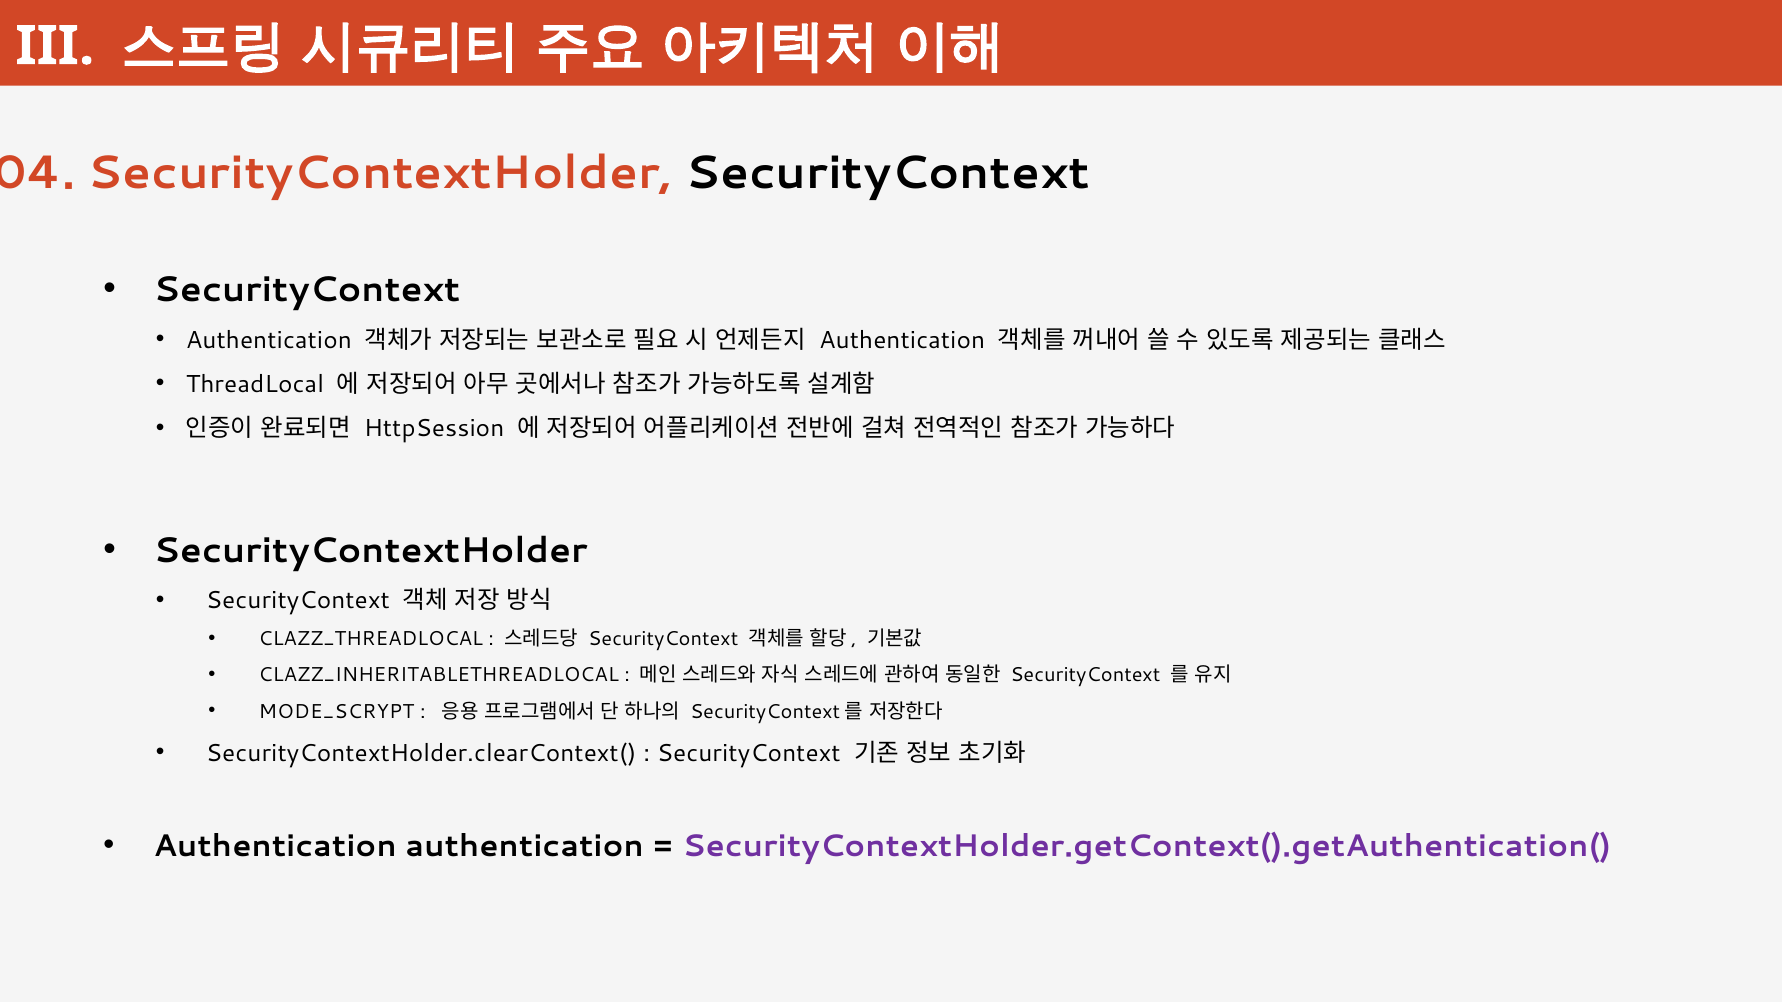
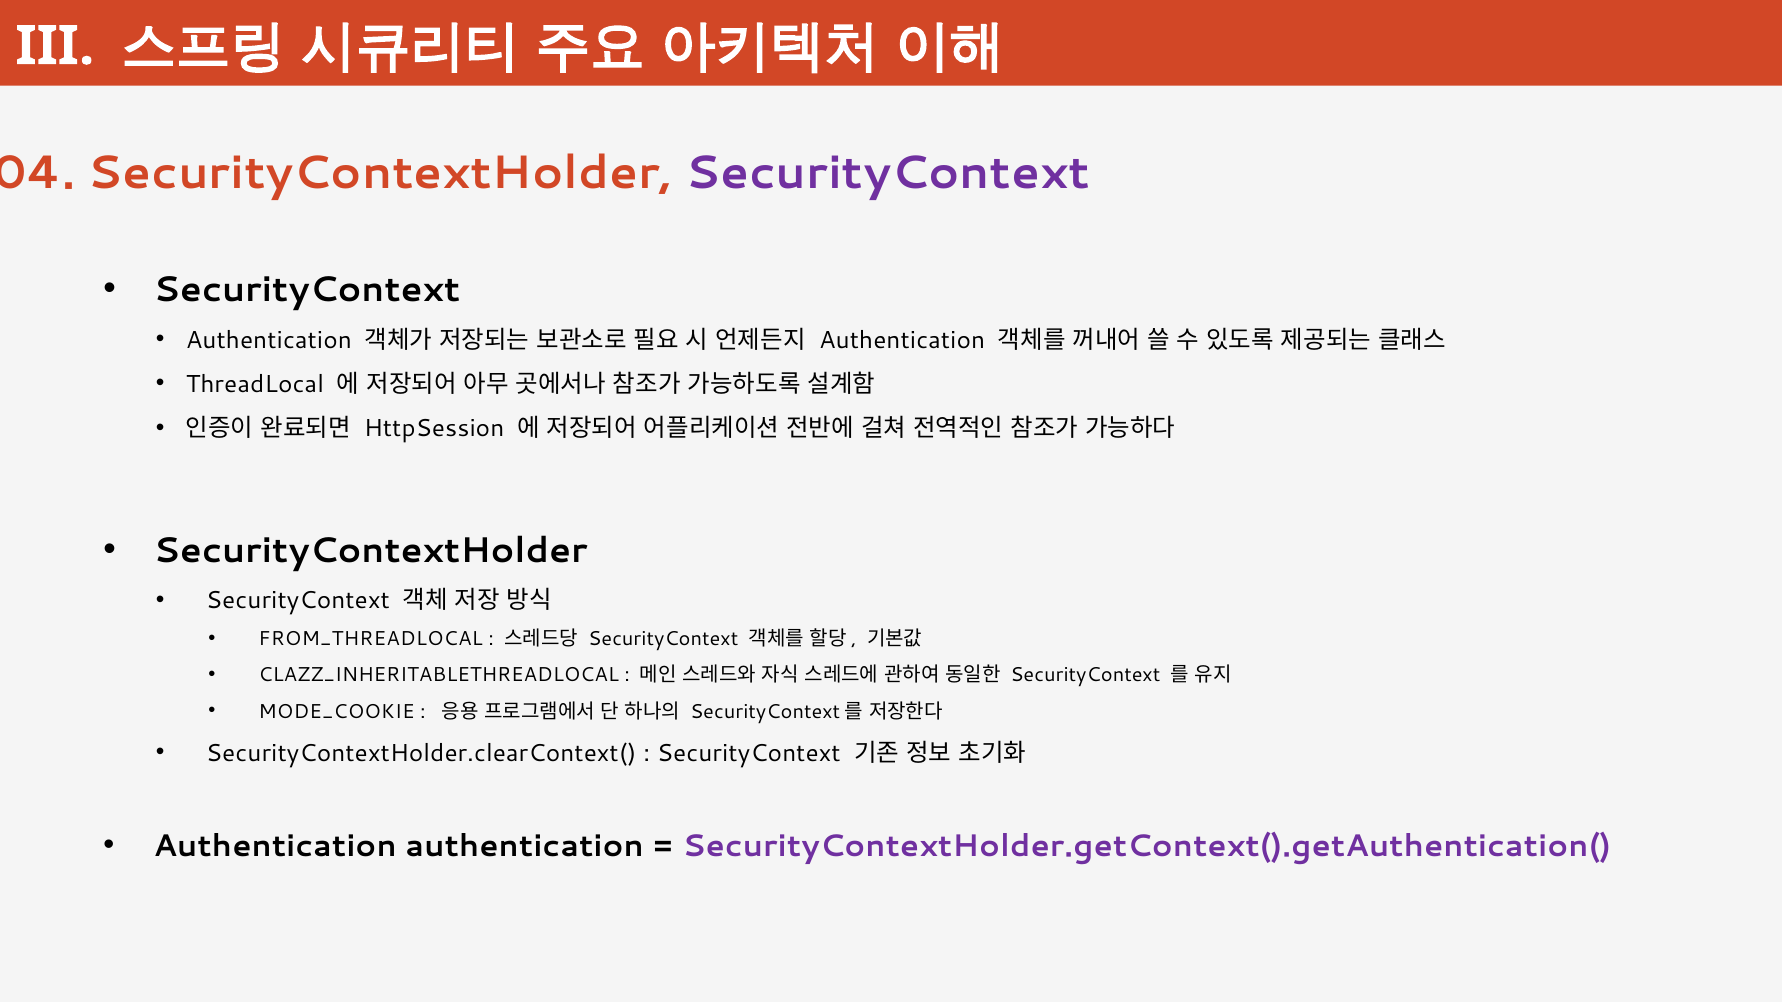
SecurityContext at (888, 173) colour: black -> purple
CLAZZ_THREADLOCAL: CLAZZ_THREADLOCAL -> FROM_THREADLOCAL
MODE_SCRYPT: MODE_SCRYPT -> MODE_COOKIE
